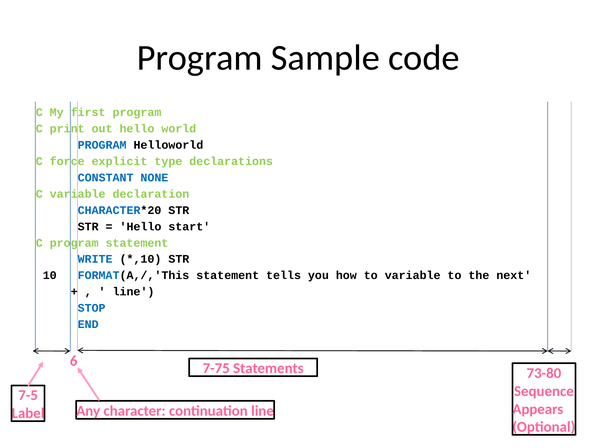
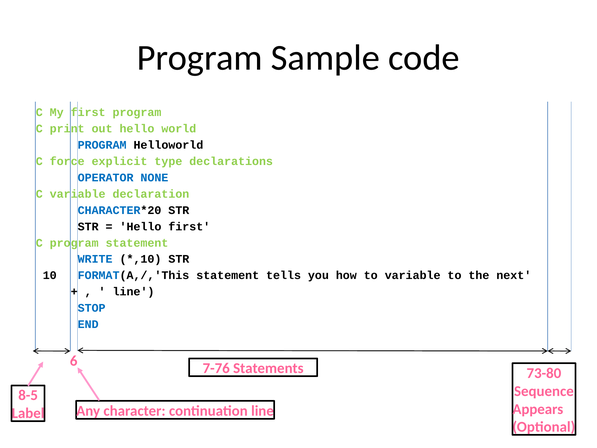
CONSTANT: CONSTANT -> OPERATOR
Hello start: start -> first
7-75: 7-75 -> 7-76
7-5: 7-5 -> 8-5
